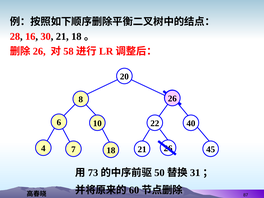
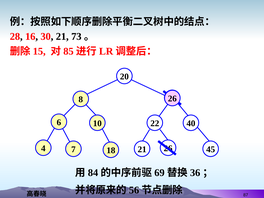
21 18: 18 -> 73
26 at (39, 51): 26 -> 15
58: 58 -> 85
73: 73 -> 84
50: 50 -> 69
31: 31 -> 36
60: 60 -> 56
